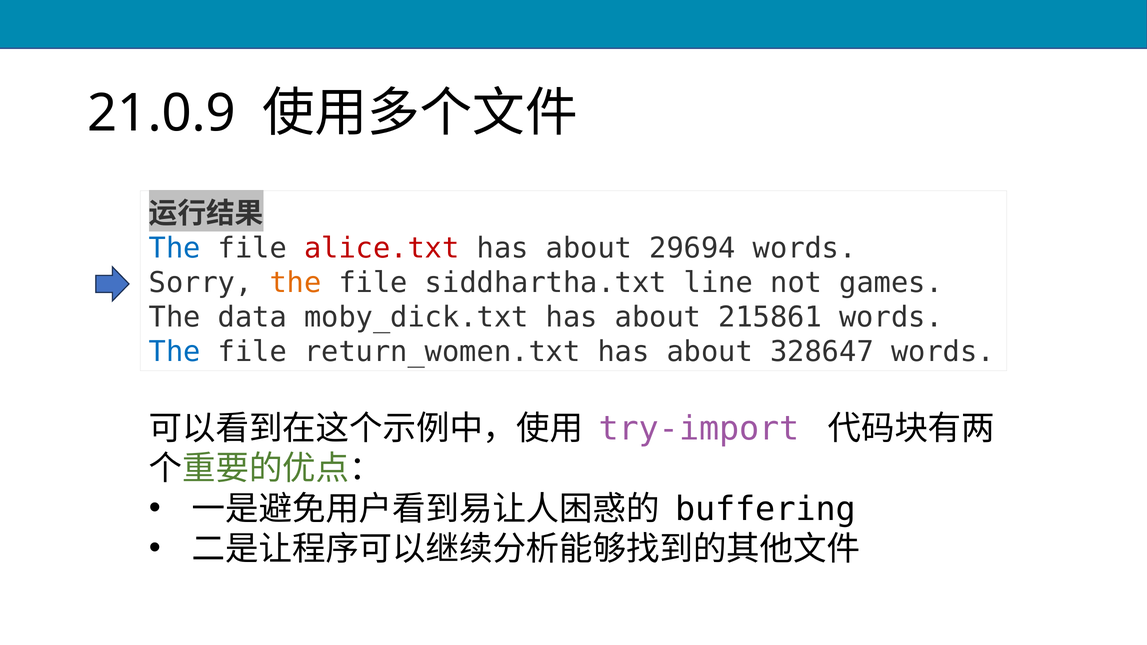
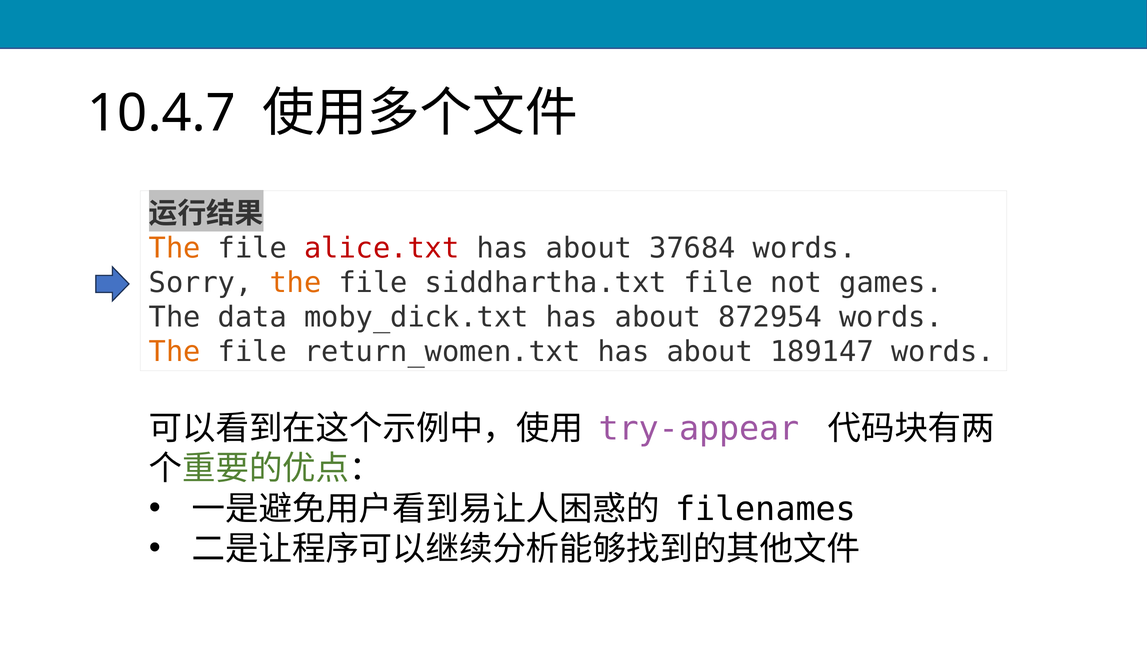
21.0.9: 21.0.9 -> 10.4.7
The at (175, 248) colour: blue -> orange
29694: 29694 -> 37684
siddhartha.txt line: line -> file
215861: 215861 -> 872954
The at (175, 352) colour: blue -> orange
328647: 328647 -> 189147
try-import: try-import -> try-appear
buffering: buffering -> filenames
